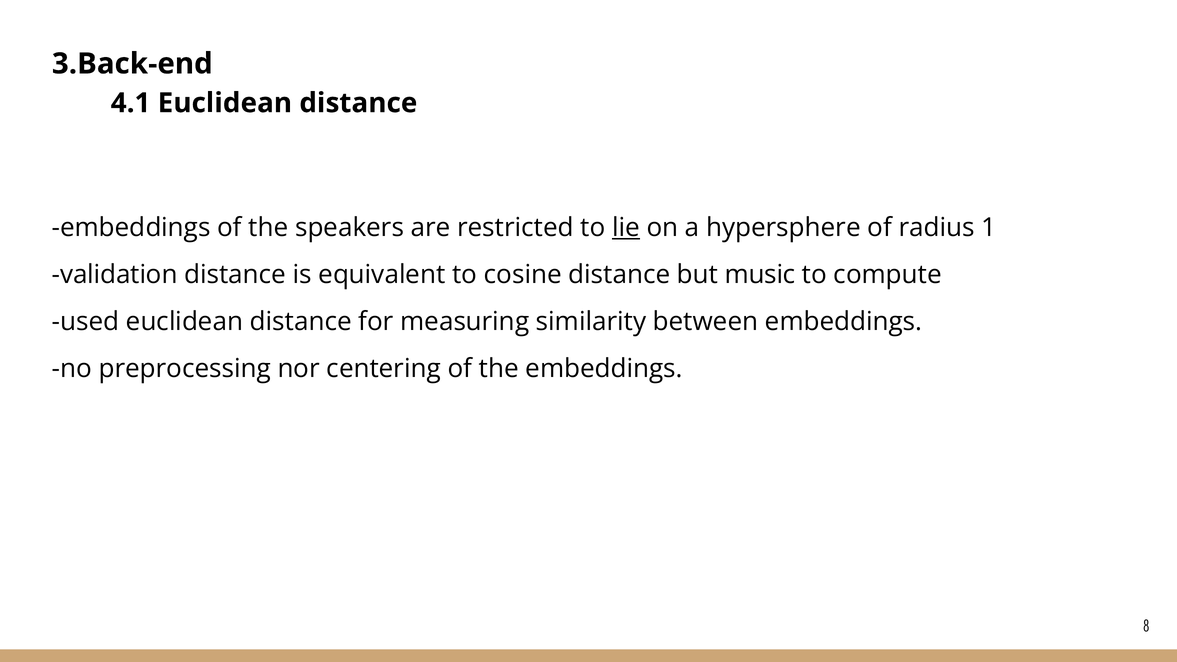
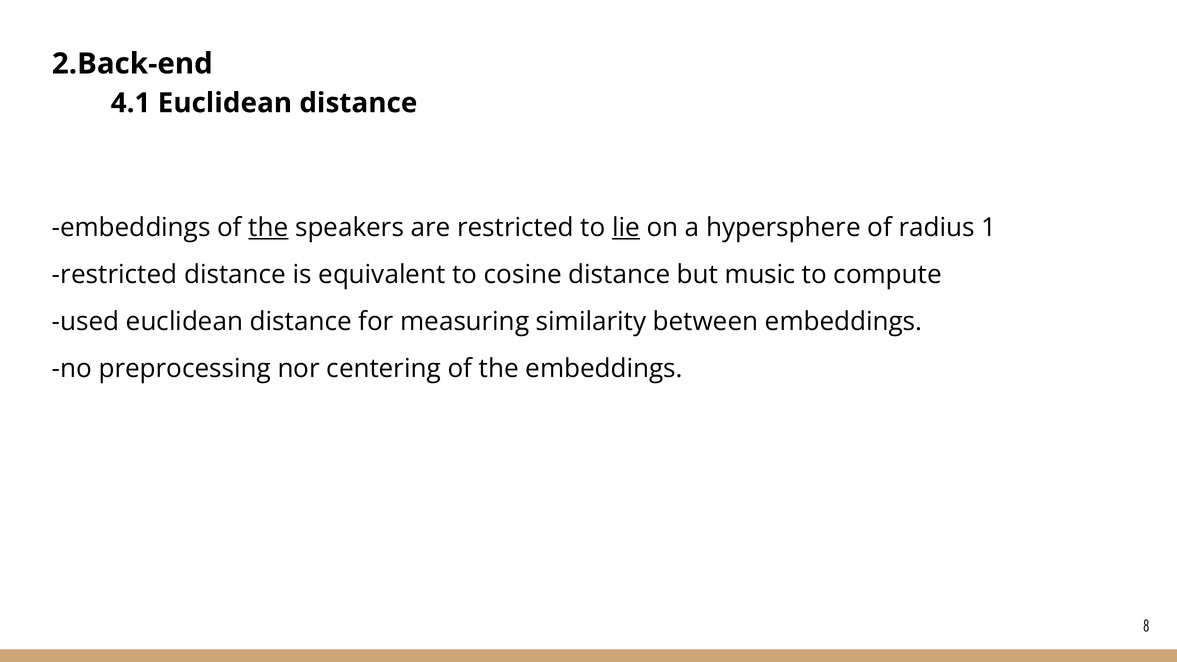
3.Back-end: 3.Back-end -> 2.Back-end
the at (268, 228) underline: none -> present
validation at (115, 275): validation -> restricted
